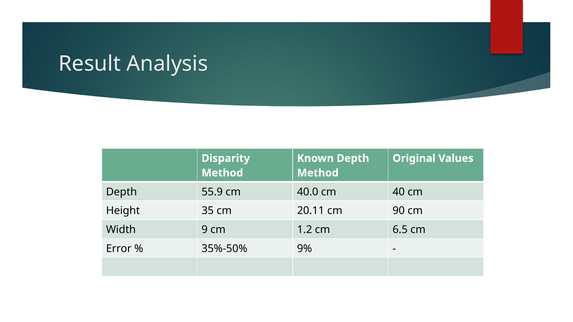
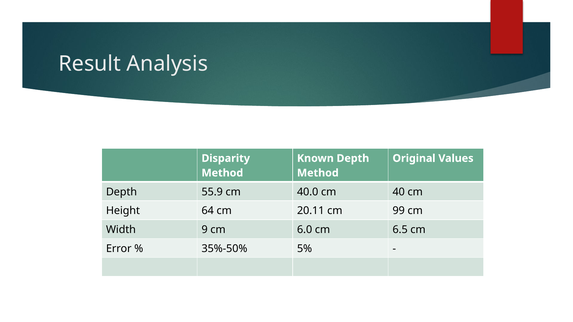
35: 35 -> 64
90: 90 -> 99
1.2: 1.2 -> 6.0
9%: 9% -> 5%
